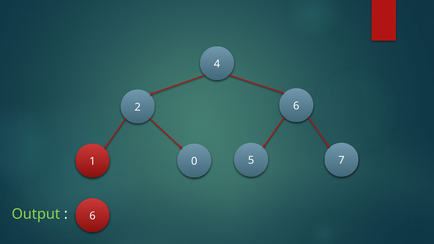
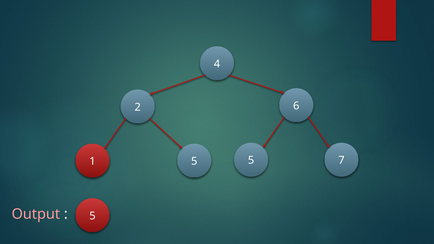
1 0: 0 -> 5
Output colour: light green -> pink
6 at (92, 216): 6 -> 5
